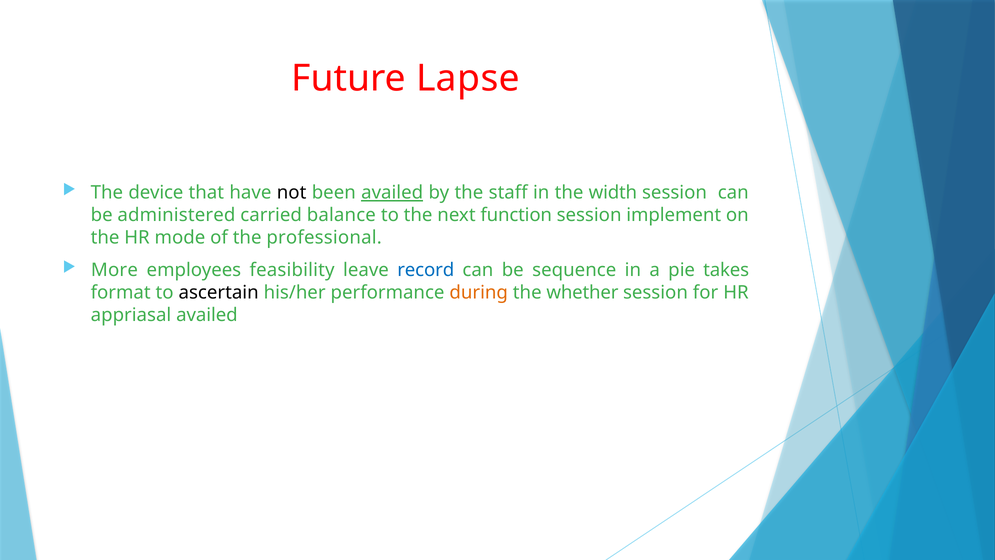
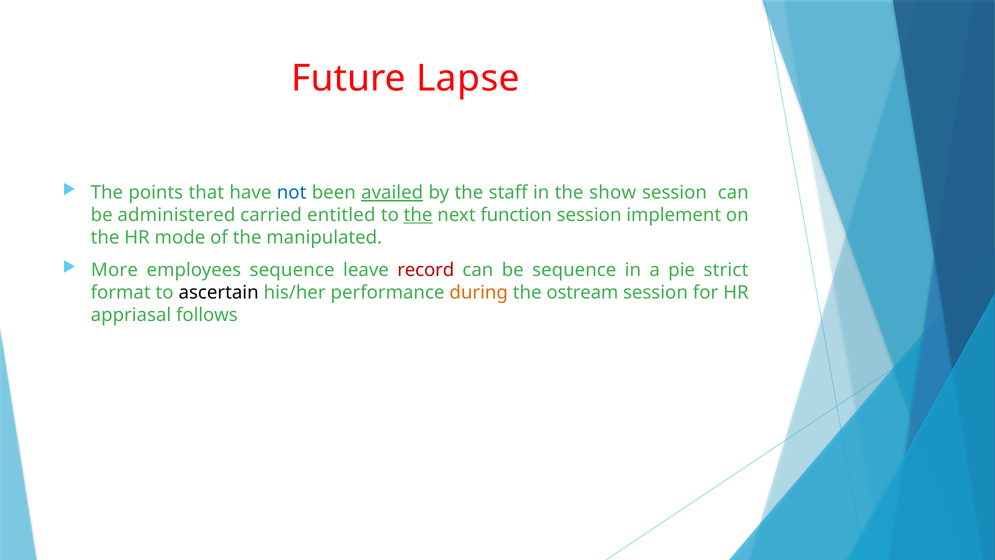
device: device -> points
not colour: black -> blue
width: width -> show
balance: balance -> entitled
the at (418, 215) underline: none -> present
professional: professional -> manipulated
employees feasibility: feasibility -> sequence
record colour: blue -> red
takes: takes -> strict
whether: whether -> ostream
appriasal availed: availed -> follows
